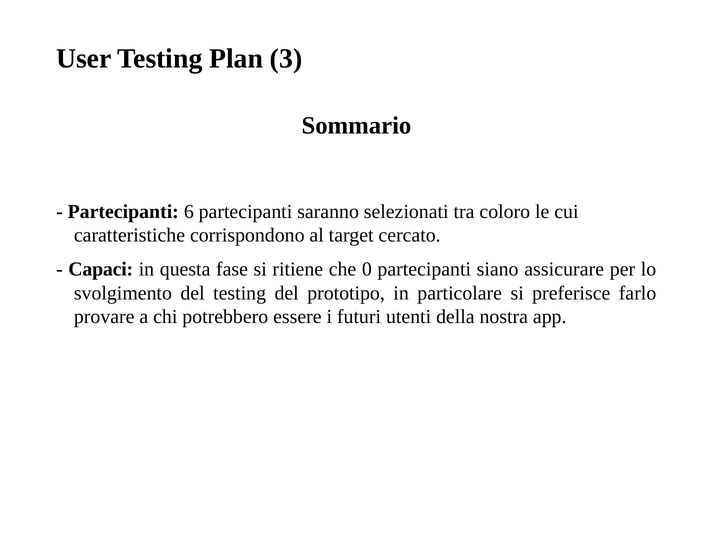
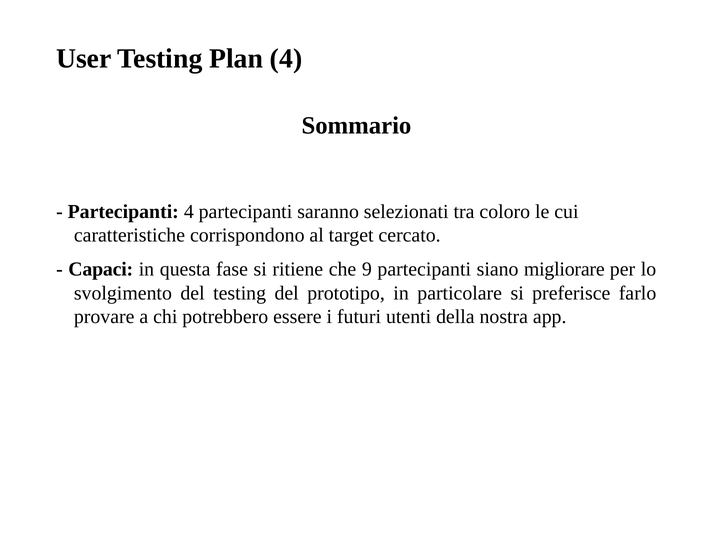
Plan 3: 3 -> 4
Partecipanti 6: 6 -> 4
0: 0 -> 9
assicurare: assicurare -> migliorare
